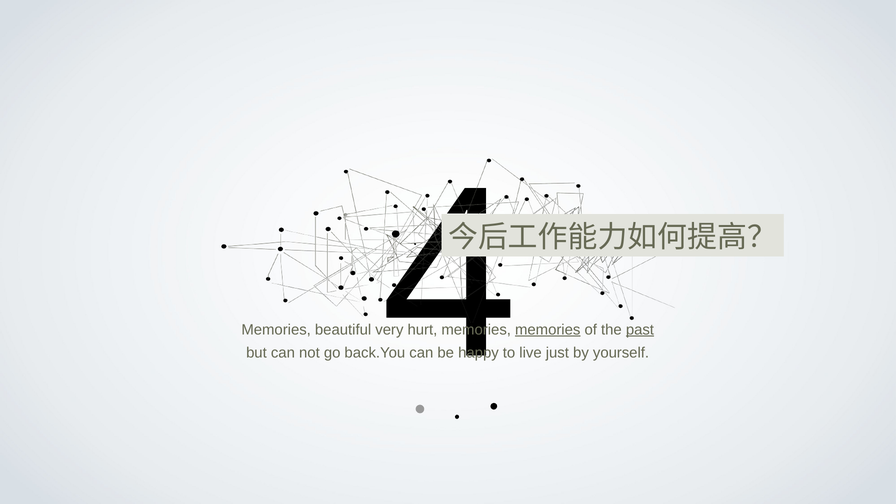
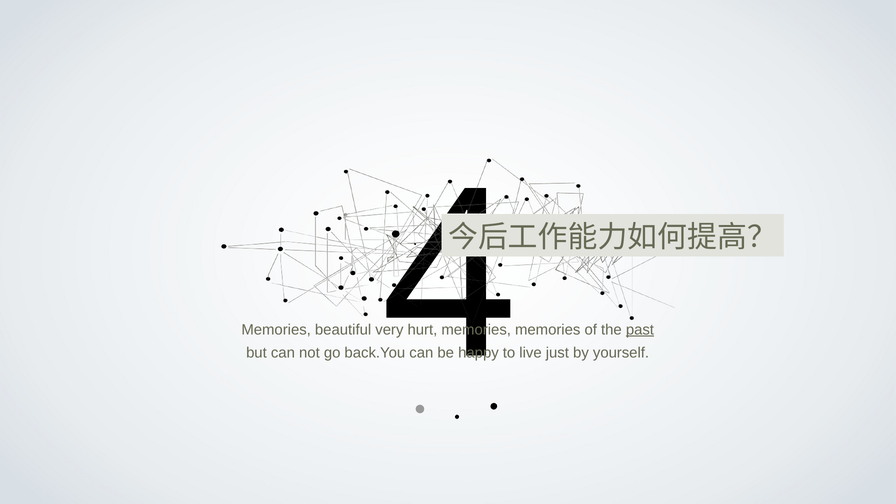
memories at (548, 330) underline: present -> none
